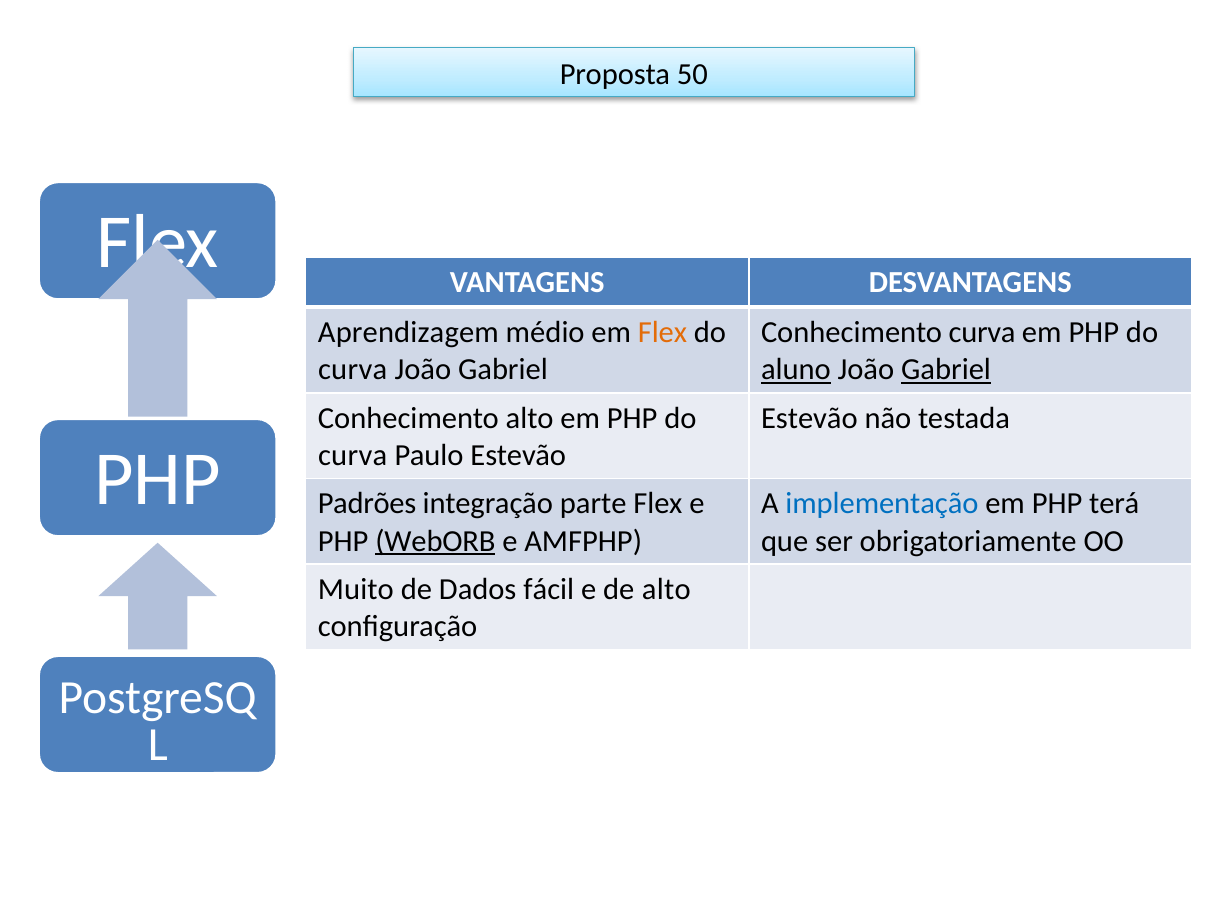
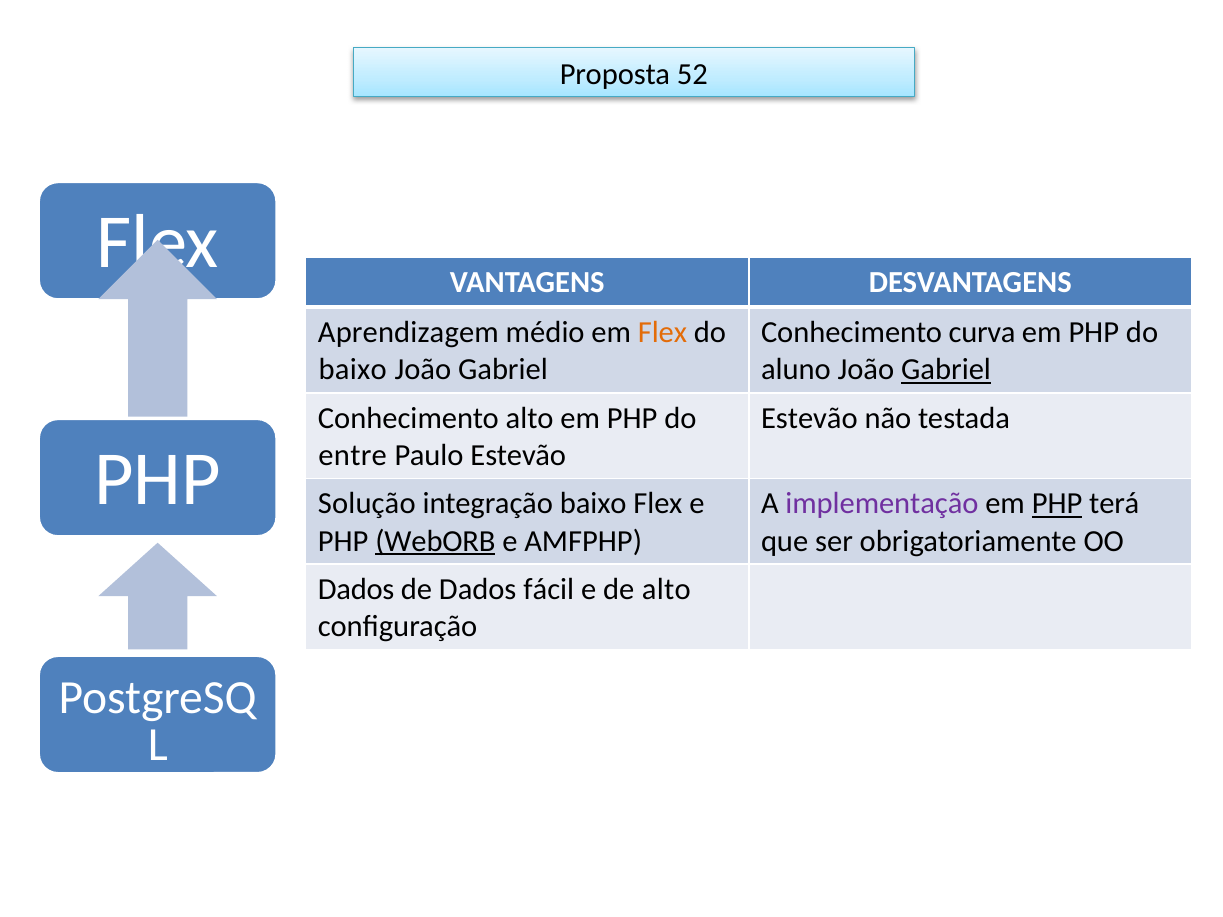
50: 50 -> 52
curva at (353, 370): curva -> baixo
aluno underline: present -> none
curva at (353, 455): curva -> entre
Padrões: Padrões -> Solução
integração parte: parte -> baixo
implementação colour: blue -> purple
PHP at (1057, 504) underline: none -> present
Muito at (356, 589): Muito -> Dados
